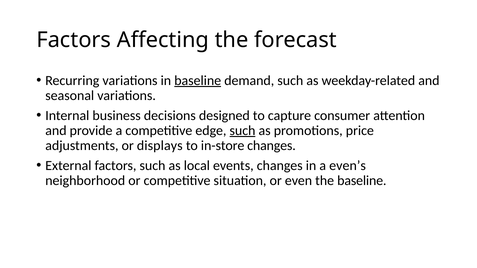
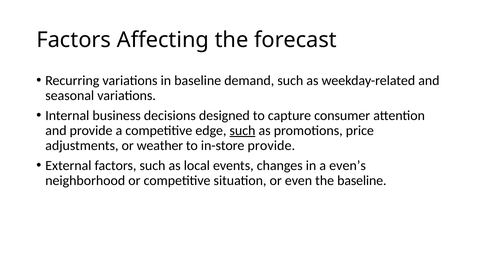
baseline at (198, 81) underline: present -> none
displays: displays -> weather
in-store changes: changes -> provide
